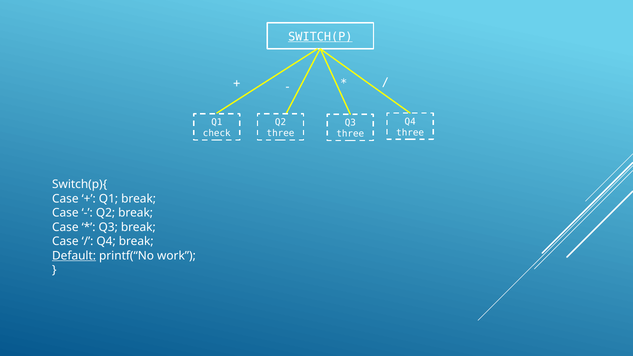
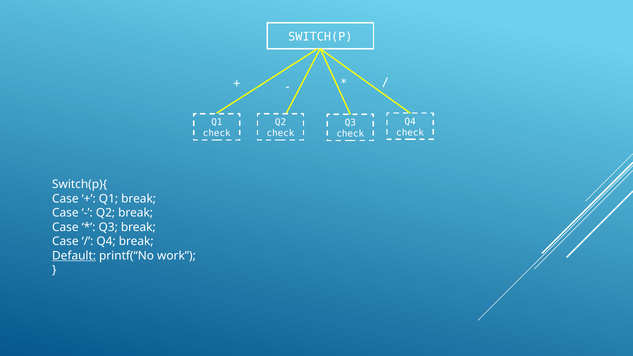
SWITCH(P underline: present -> none
three at (410, 133): three -> check
three at (280, 133): three -> check
three at (350, 134): three -> check
